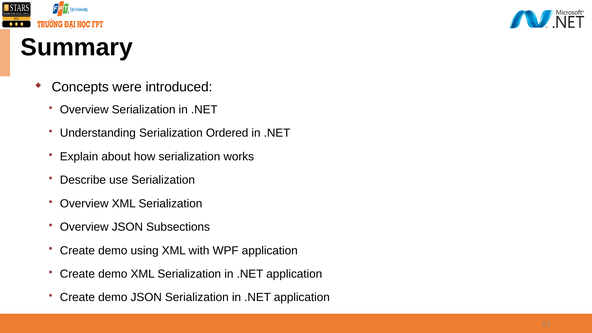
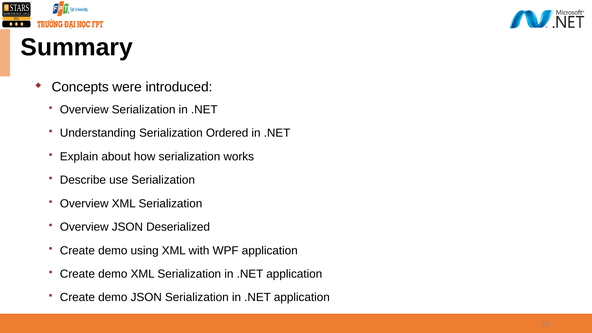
Subsections: Subsections -> Deserialized
